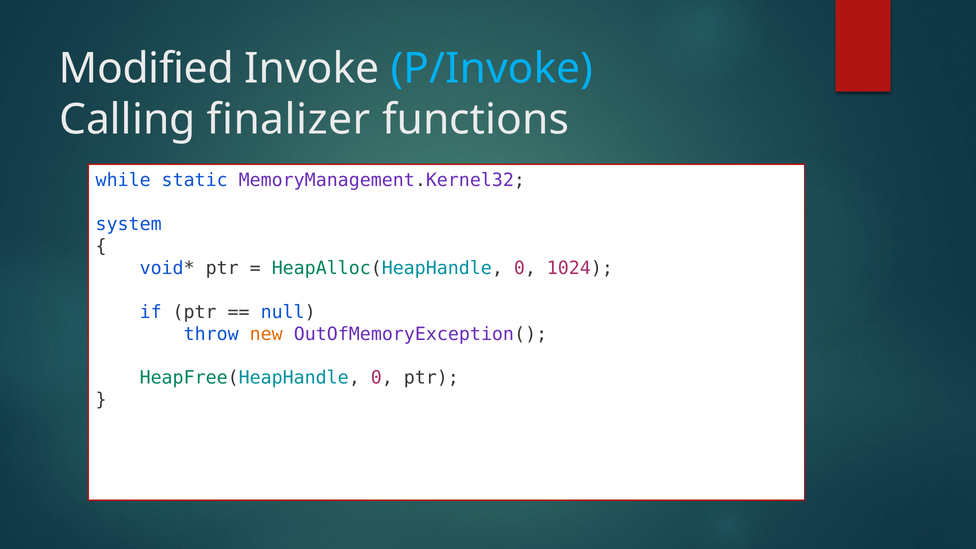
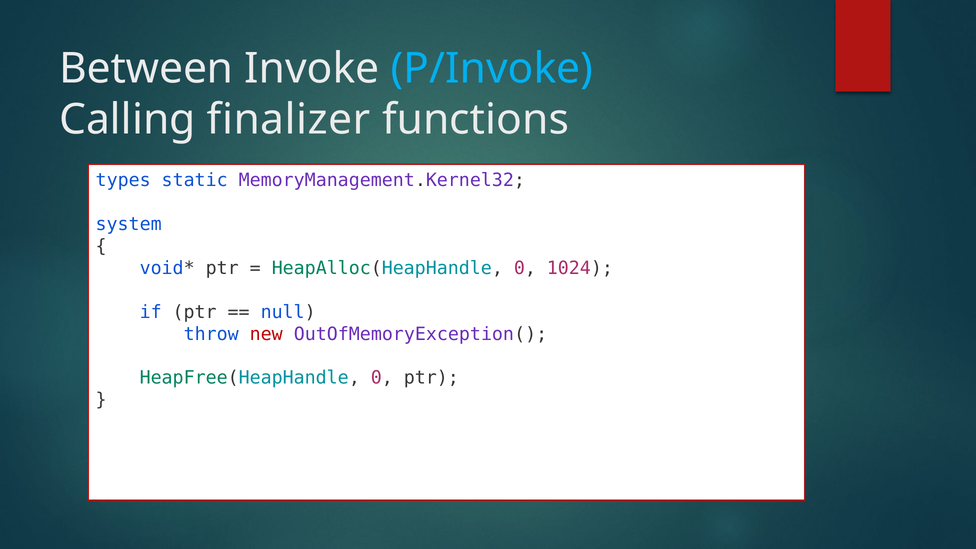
Modified: Modified -> Between
while: while -> types
new colour: orange -> red
